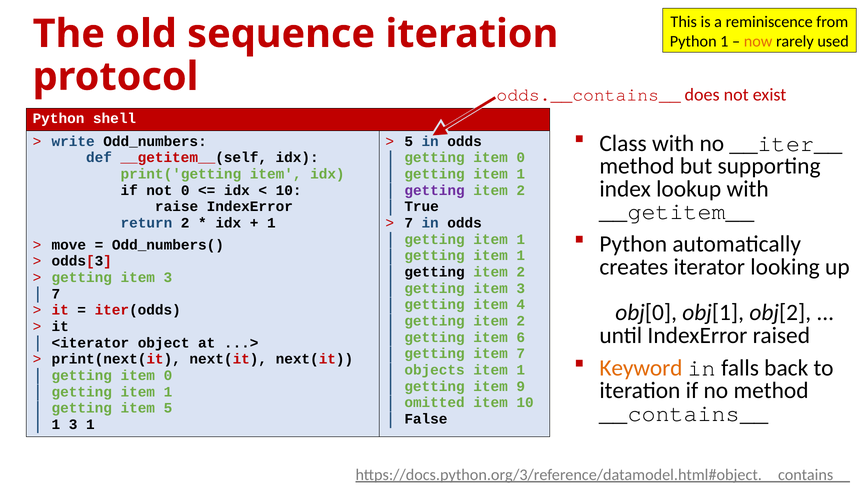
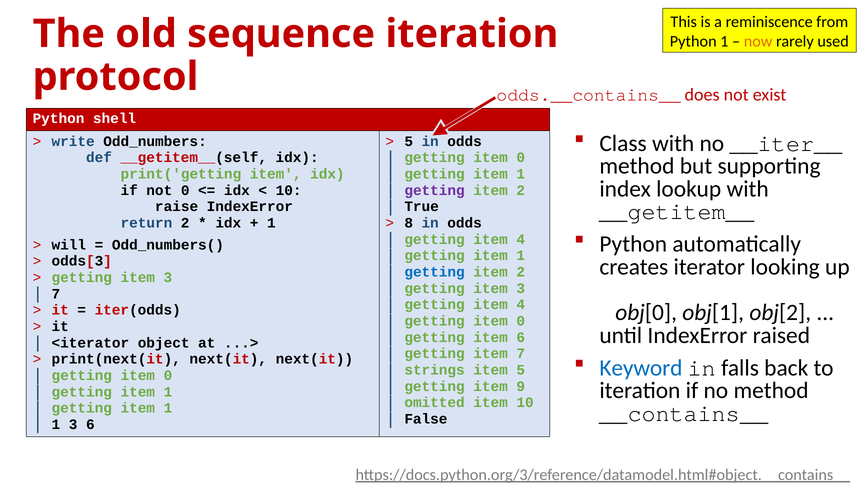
7 at (409, 223): 7 -> 8
1 at (521, 239): 1 -> 4
move: move -> will
getting at (435, 272) colour: black -> blue
2 at (521, 321): 2 -> 0
Keyword colour: orange -> blue
objects: objects -> strings
1 at (521, 370): 1 -> 5
5 at (168, 408): 5 -> 1
3 1: 1 -> 6
